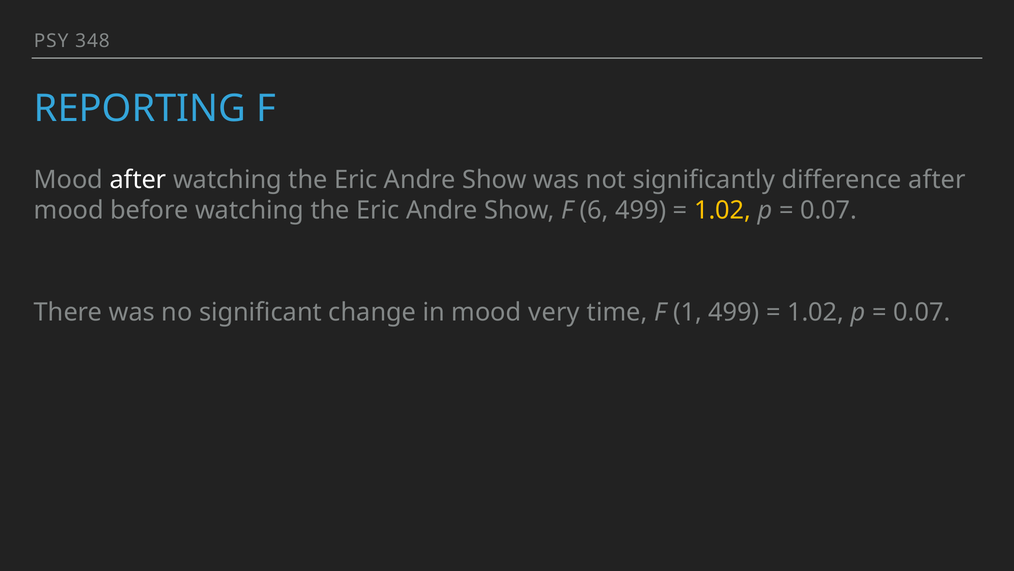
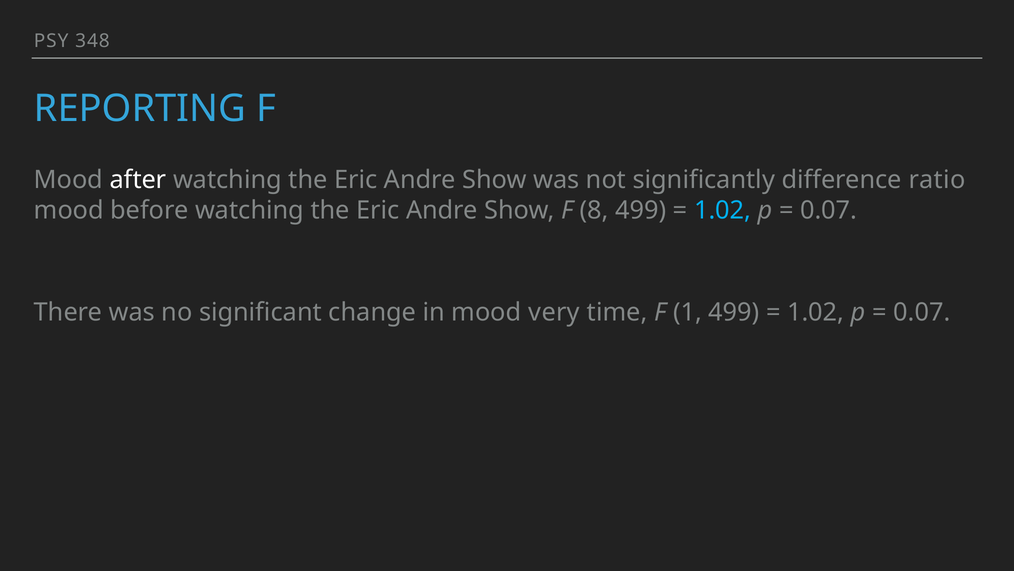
difference after: after -> ratio
6: 6 -> 8
1.02 at (723, 210) colour: yellow -> light blue
